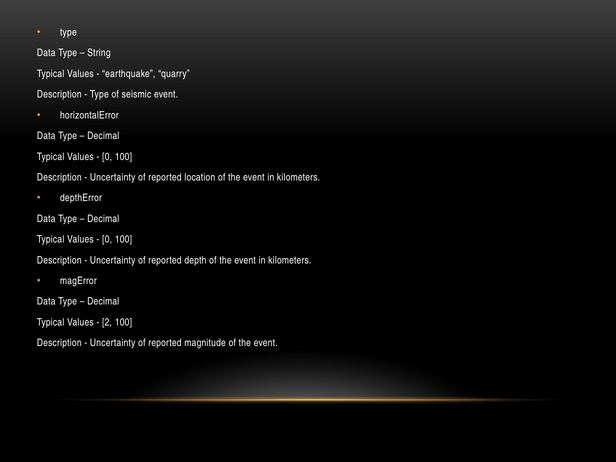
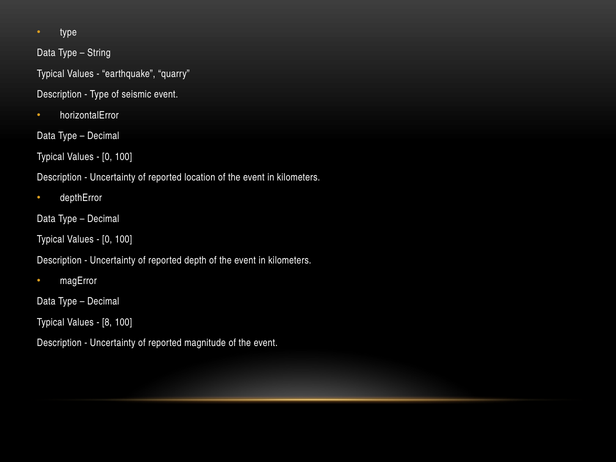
2: 2 -> 8
